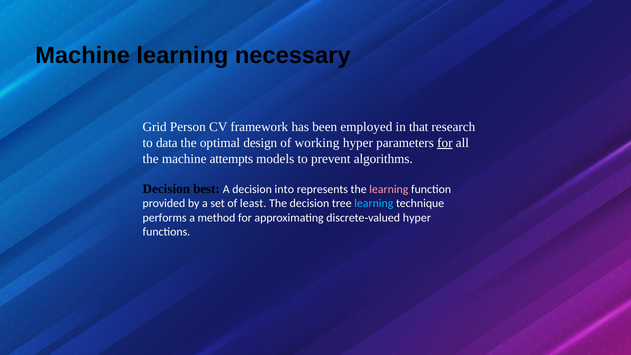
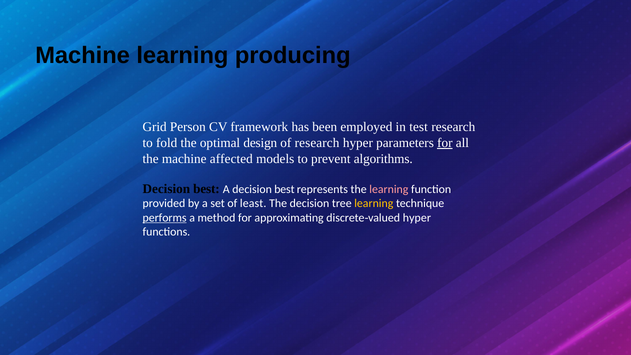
necessary: necessary -> producing
that: that -> test
data: data -> fold
of working: working -> research
attempts: attempts -> affected
A decision into: into -> best
learning at (374, 204) colour: light blue -> yellow
performs underline: none -> present
